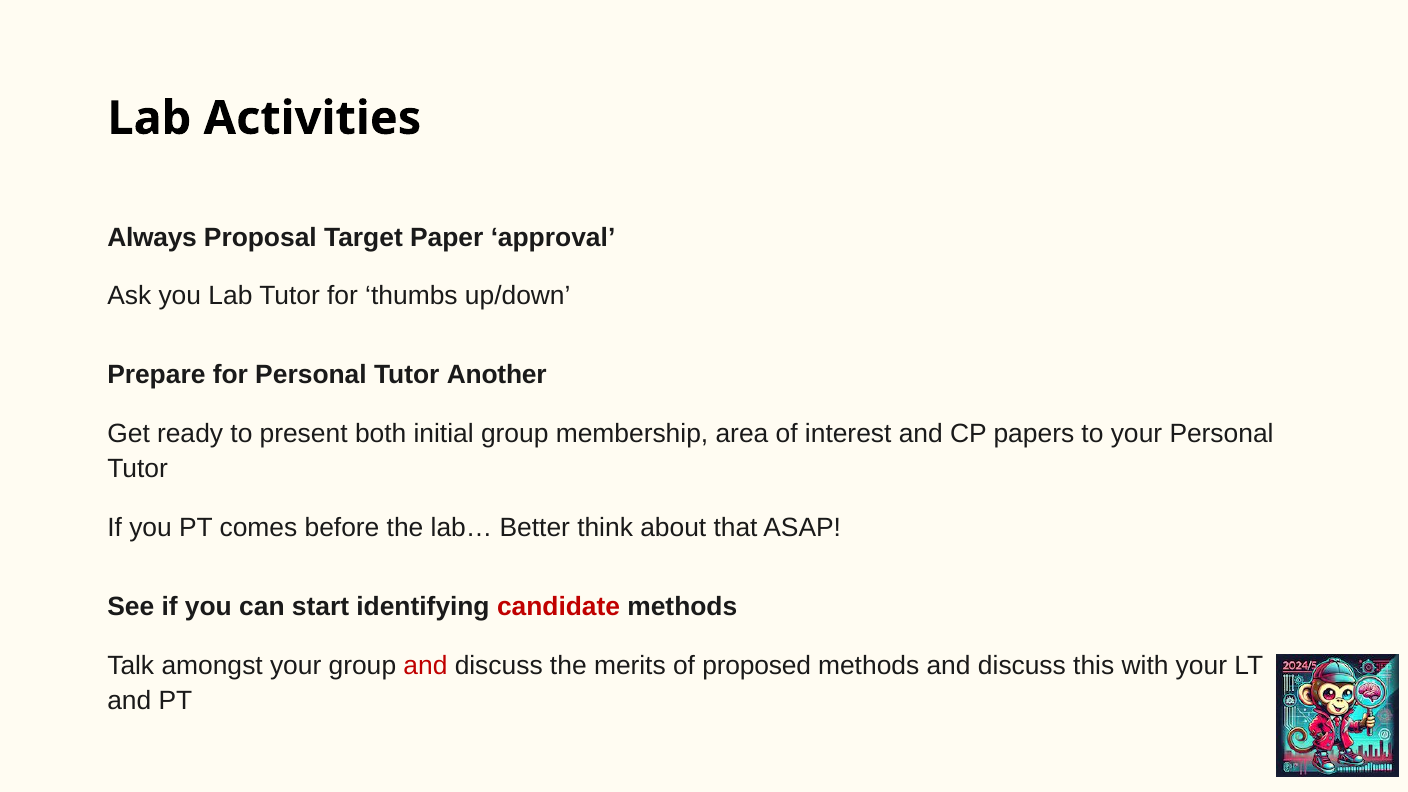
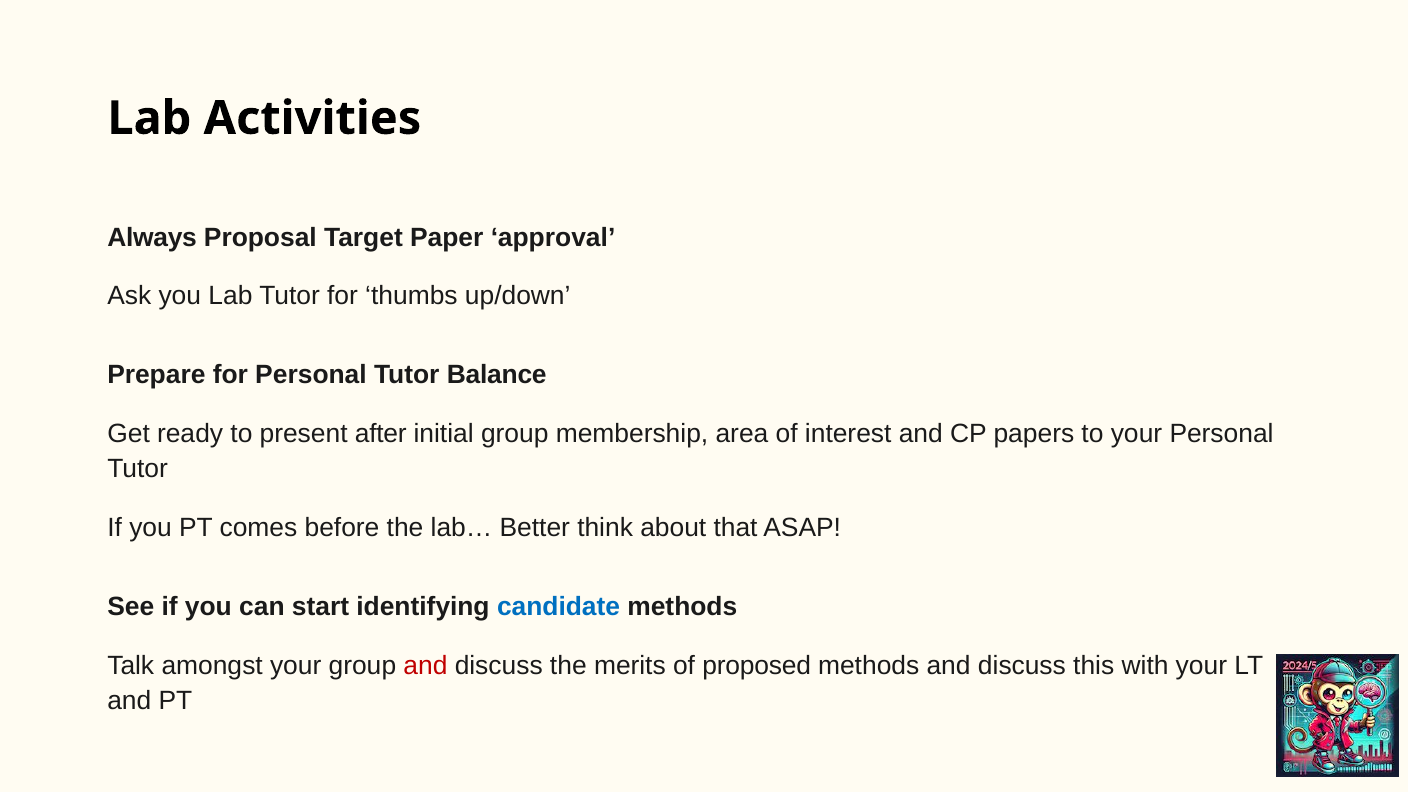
Another: Another -> Balance
both: both -> after
candidate colour: red -> blue
